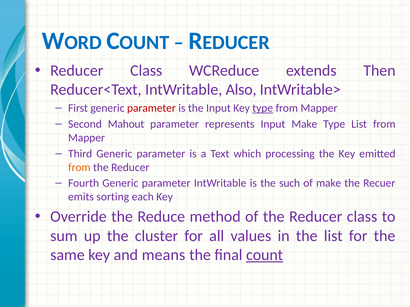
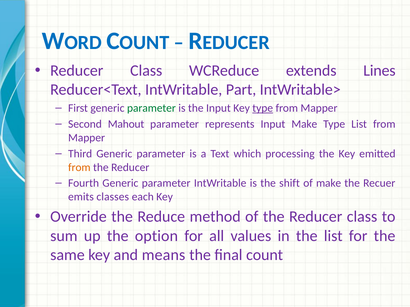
Then: Then -> Lines
Also: Also -> Part
parameter at (151, 108) colour: red -> green
such: such -> shift
sorting: sorting -> classes
cluster: cluster -> option
count underline: present -> none
